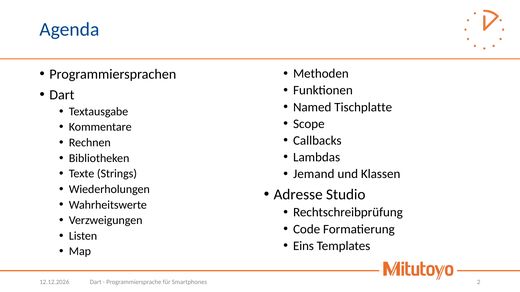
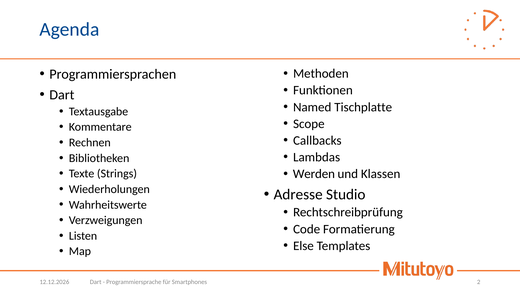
Jemand: Jemand -> Werden
Eins: Eins -> Else
